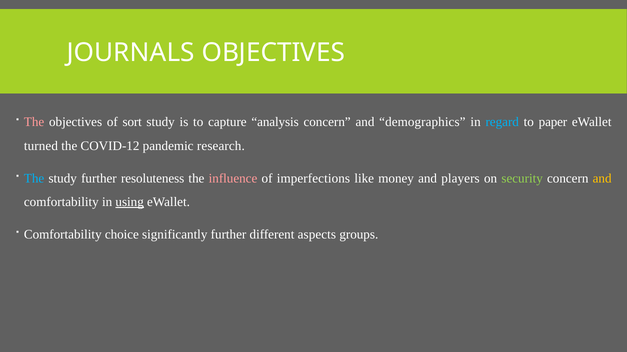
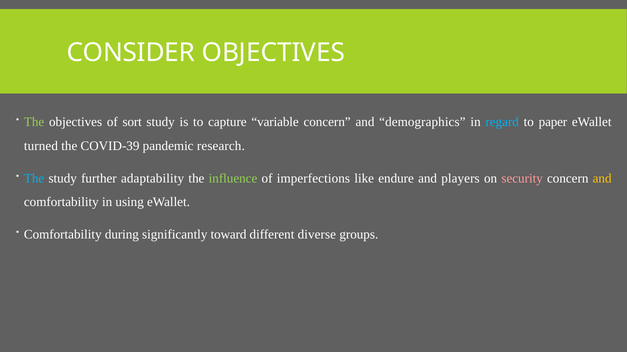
JOURNALS: JOURNALS -> CONSIDER
The at (34, 122) colour: pink -> light green
analysis: analysis -> variable
COVID-12: COVID-12 -> COVID-39
resoluteness: resoluteness -> adaptability
influence colour: pink -> light green
money: money -> endure
security colour: light green -> pink
using underline: present -> none
choice: choice -> during
significantly further: further -> toward
aspects: aspects -> diverse
